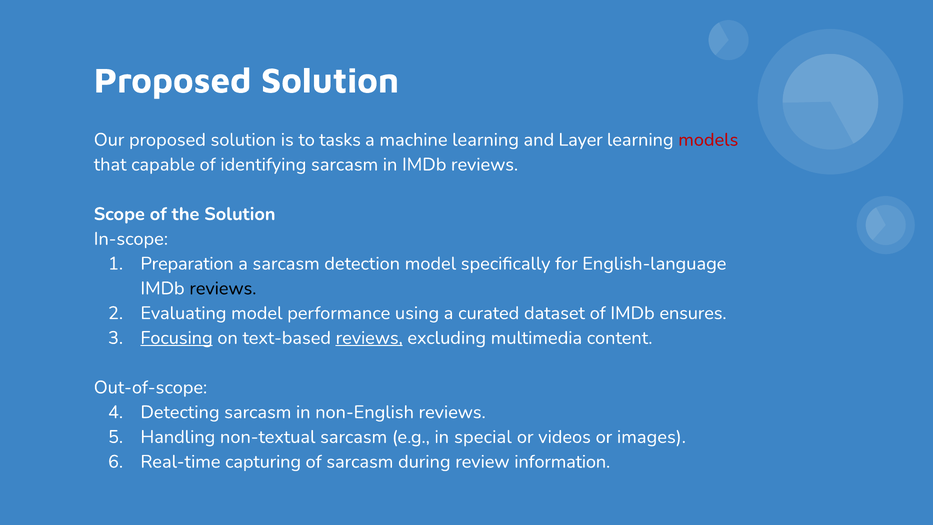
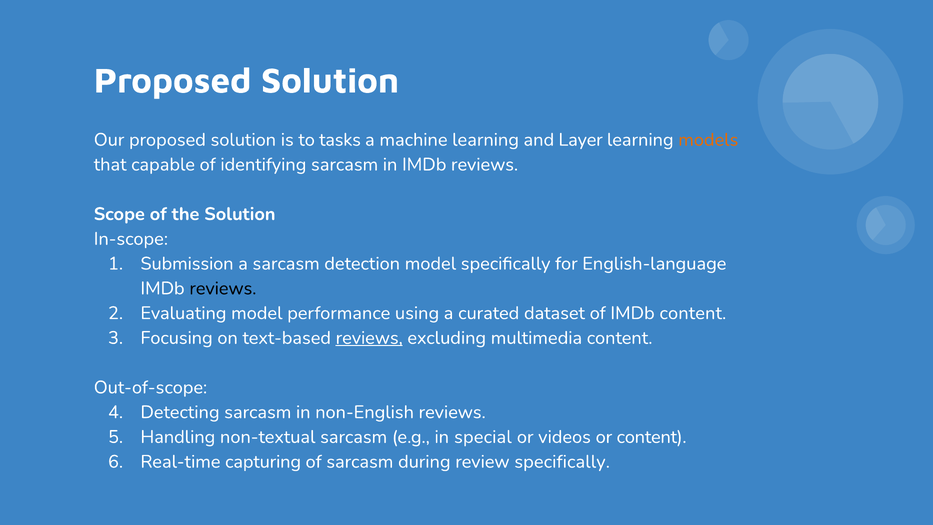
models colour: red -> orange
Preparation: Preparation -> Submission
IMDb ensures: ensures -> content
Focusing underline: present -> none
or images: images -> content
review information: information -> specifically
